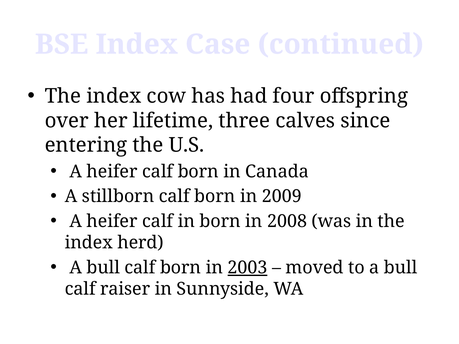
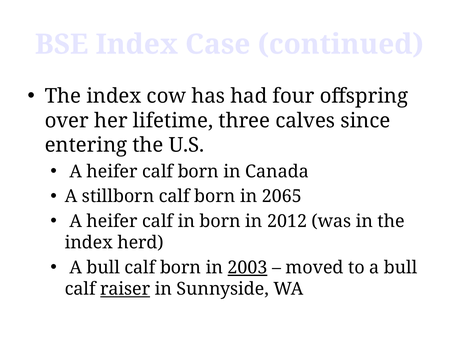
2009: 2009 -> 2065
2008: 2008 -> 2012
raiser underline: none -> present
